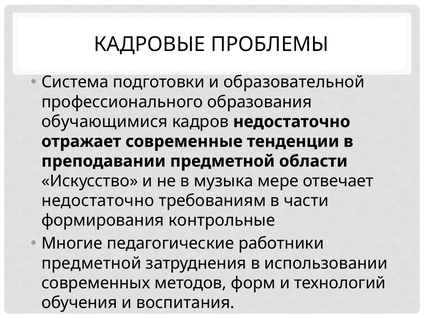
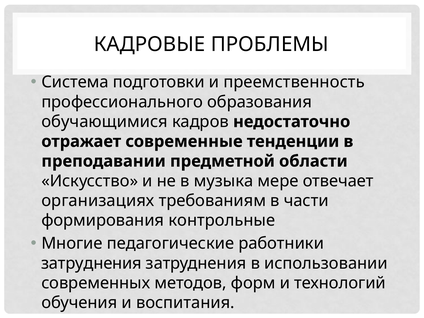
образовательной: образовательной -> преемственность
недостаточно at (98, 201): недостаточно -> организациях
предметной at (91, 263): предметной -> затруднения
